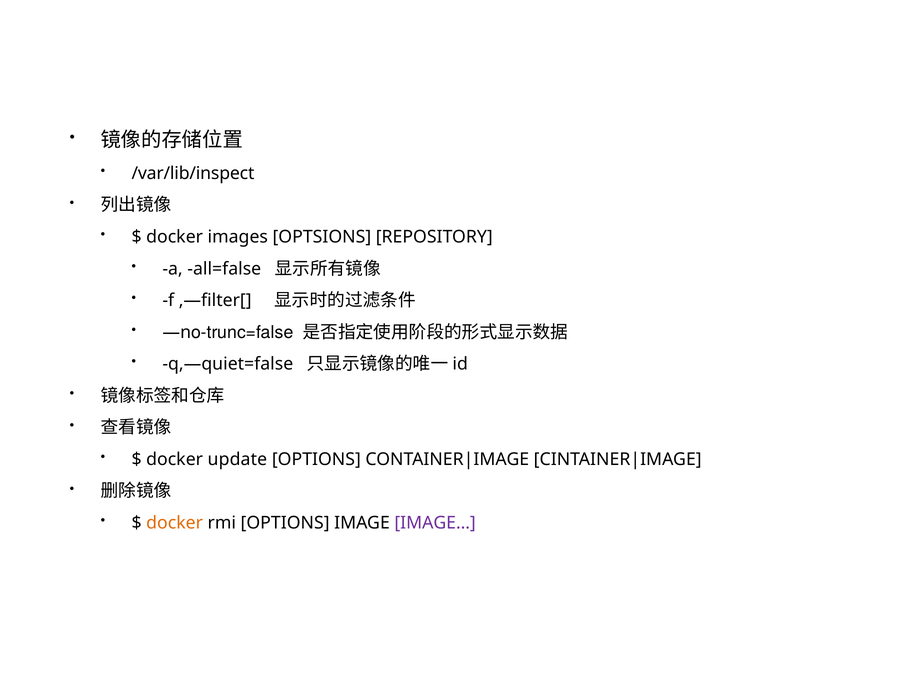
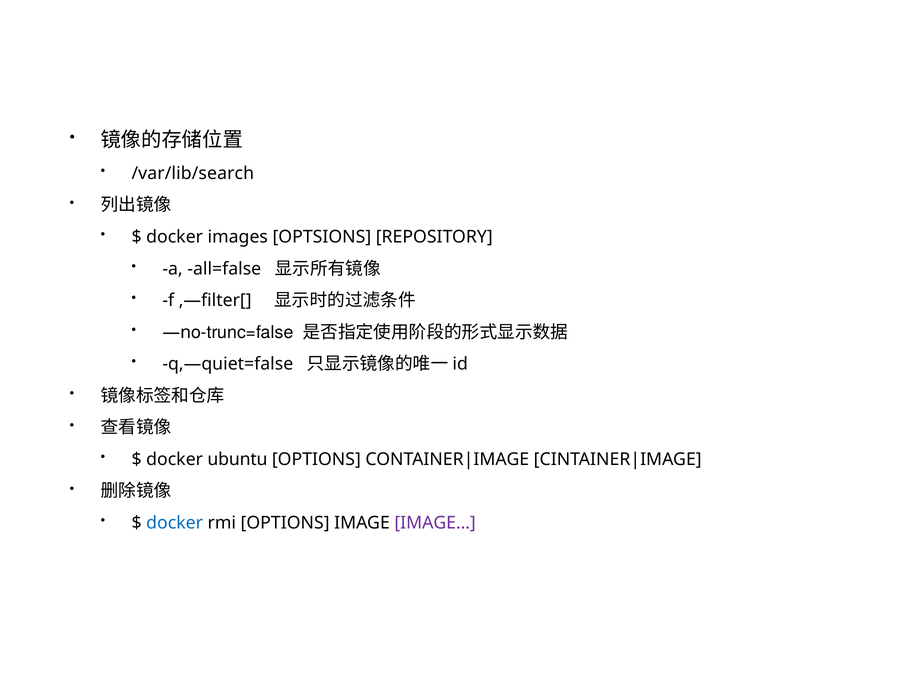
/var/lib/inspect: /var/lib/inspect -> /var/lib/search
update: update -> ubuntu
docker at (175, 523) colour: orange -> blue
